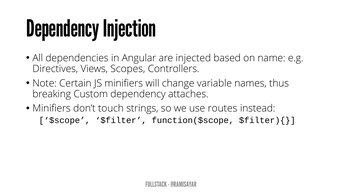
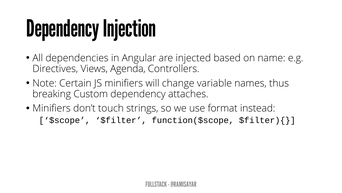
Scopes: Scopes -> Agenda
routes: routes -> format
